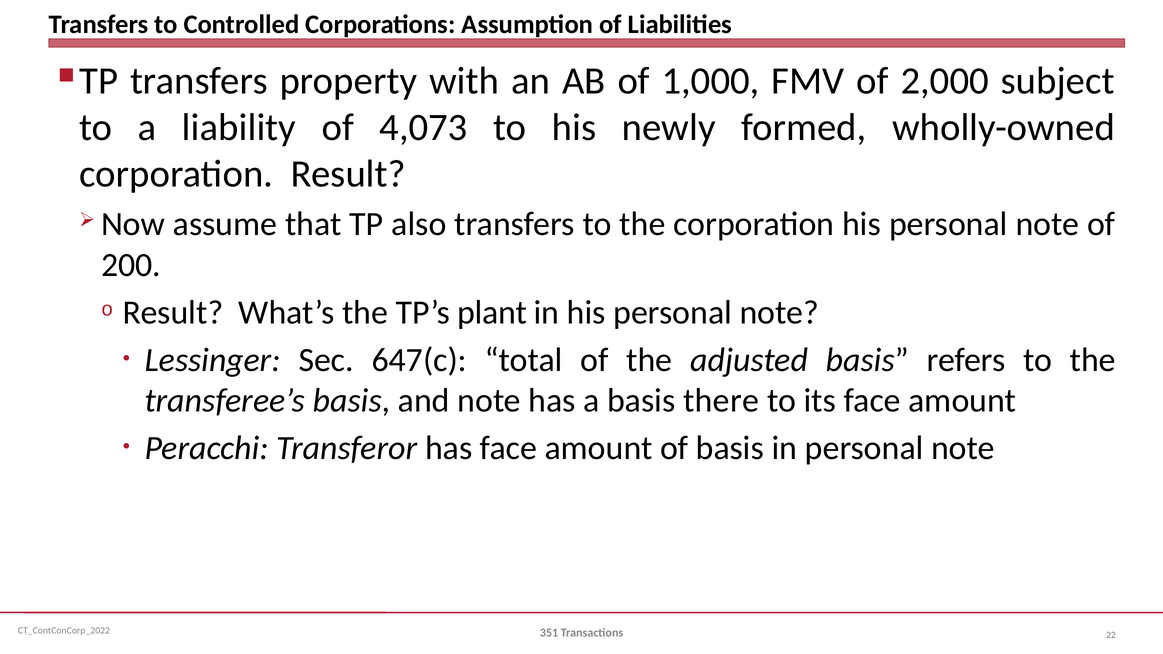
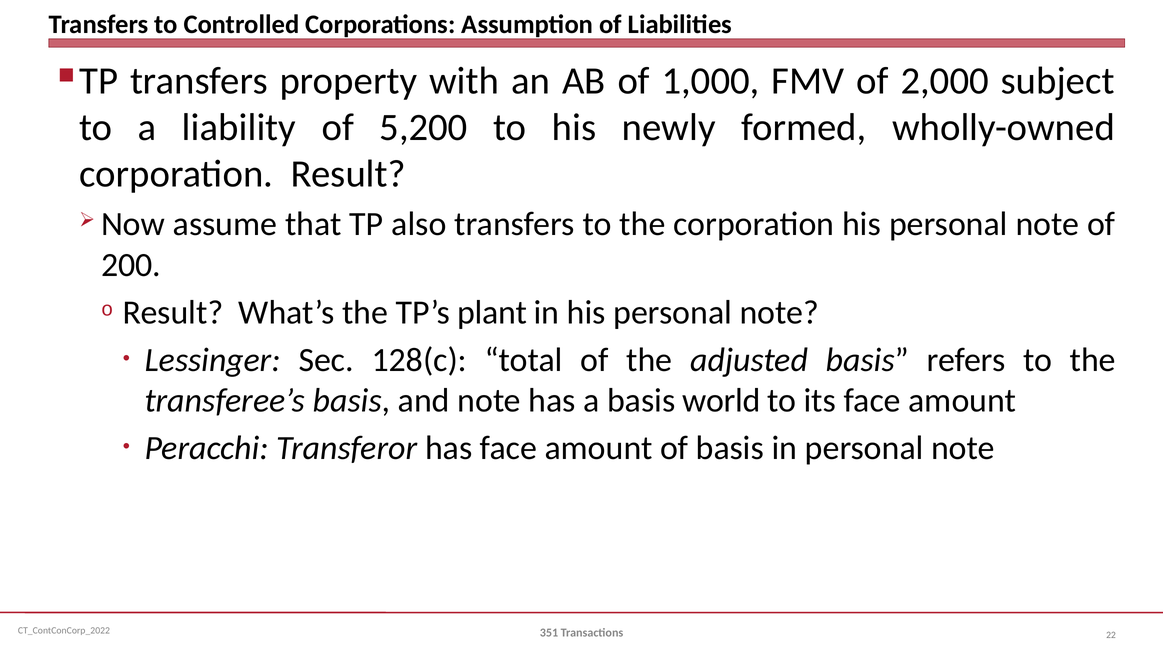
4,073: 4,073 -> 5,200
647(c: 647(c -> 128(c
there: there -> world
